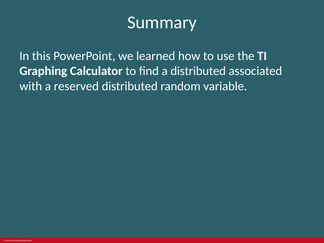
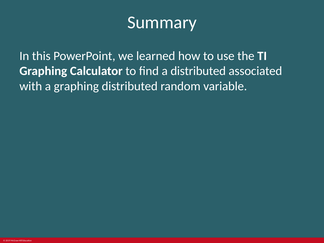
a reserved: reserved -> graphing
